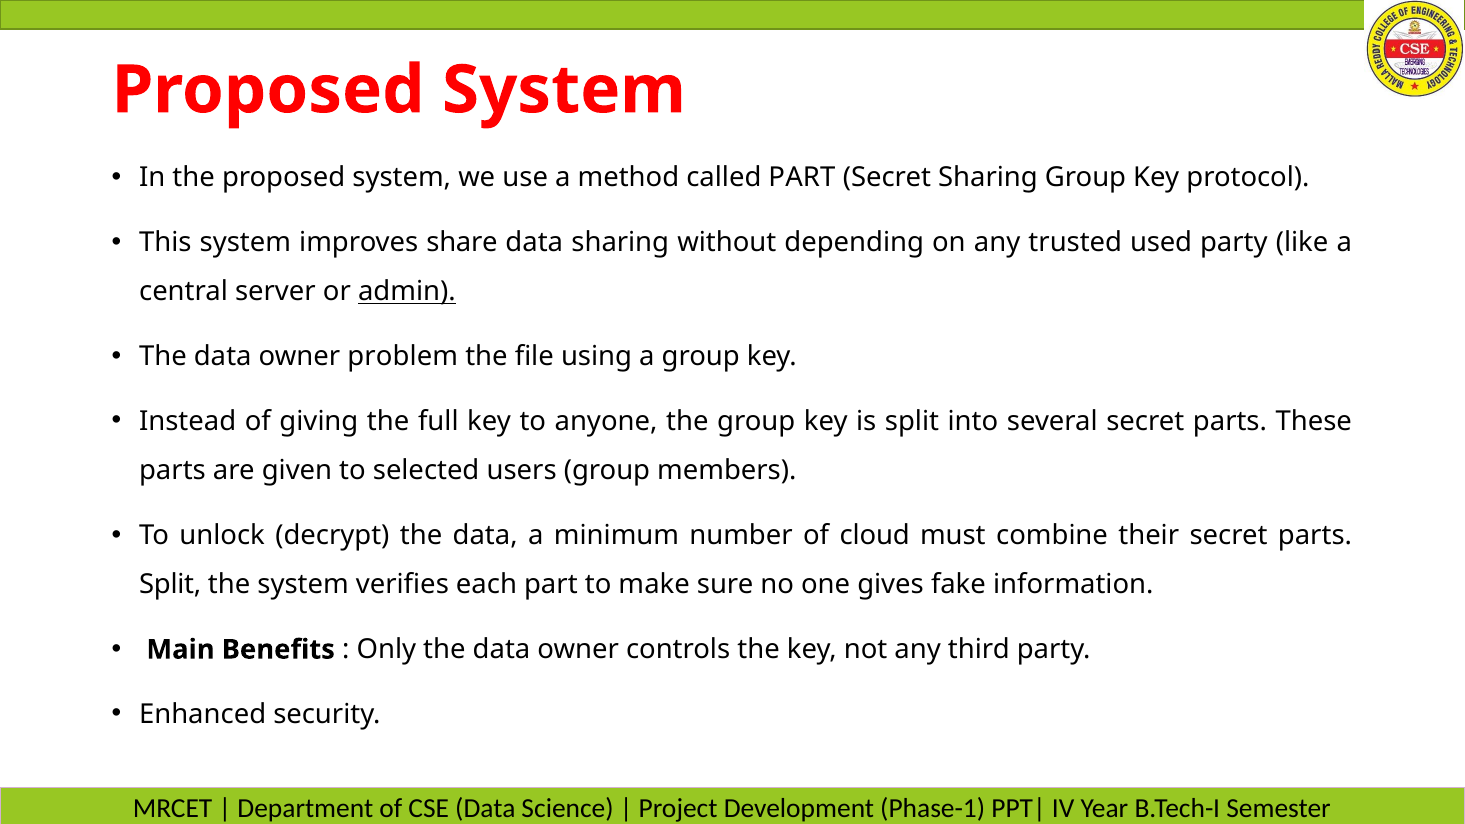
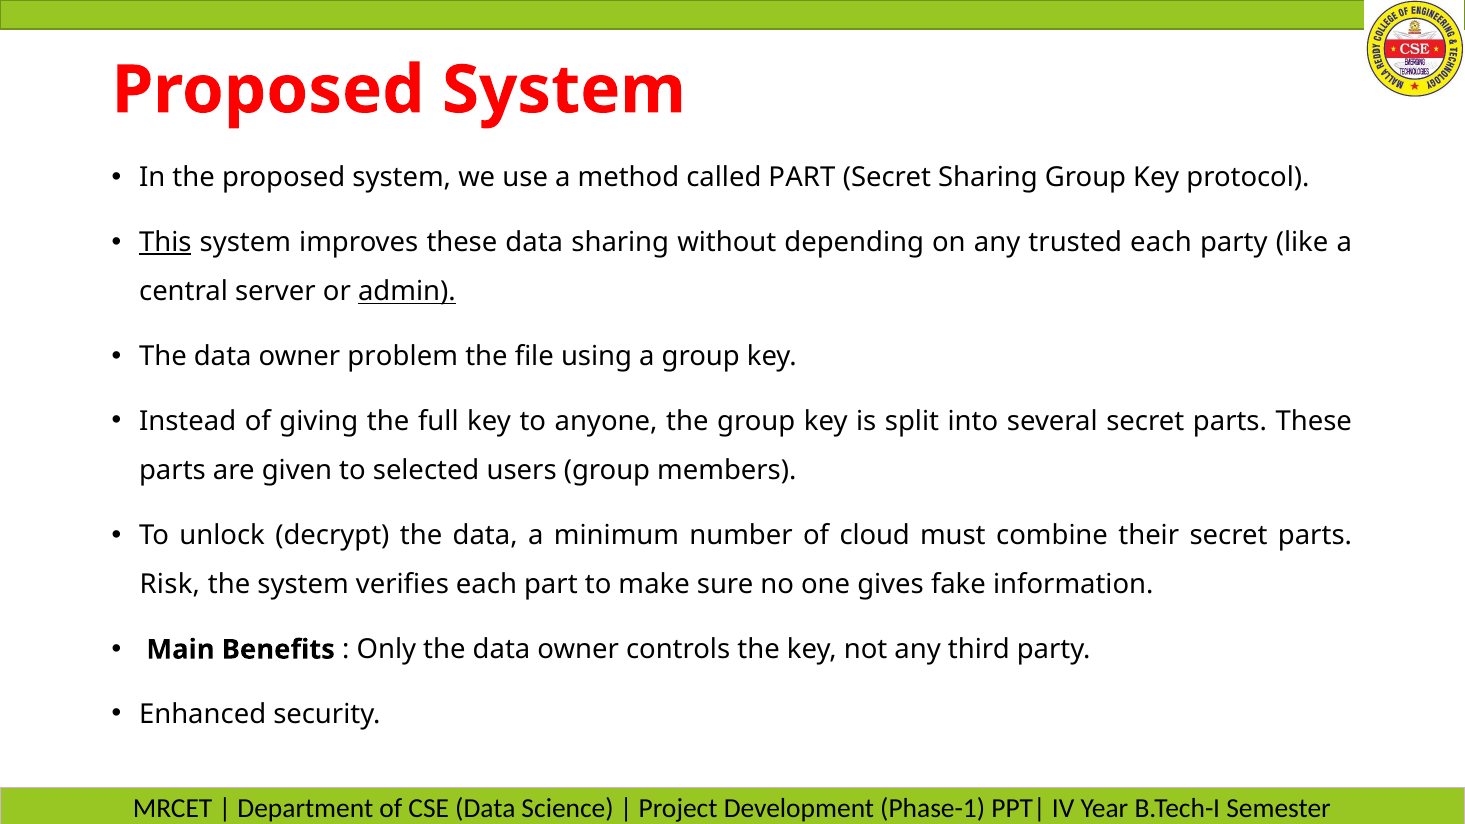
This underline: none -> present
improves share: share -> these
trusted used: used -> each
Split at (170, 585): Split -> Risk
